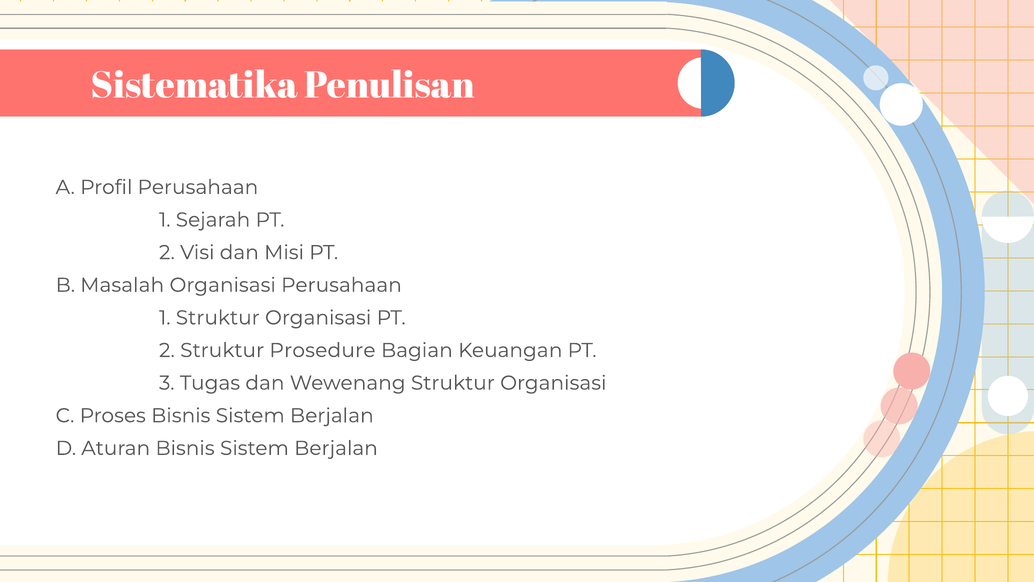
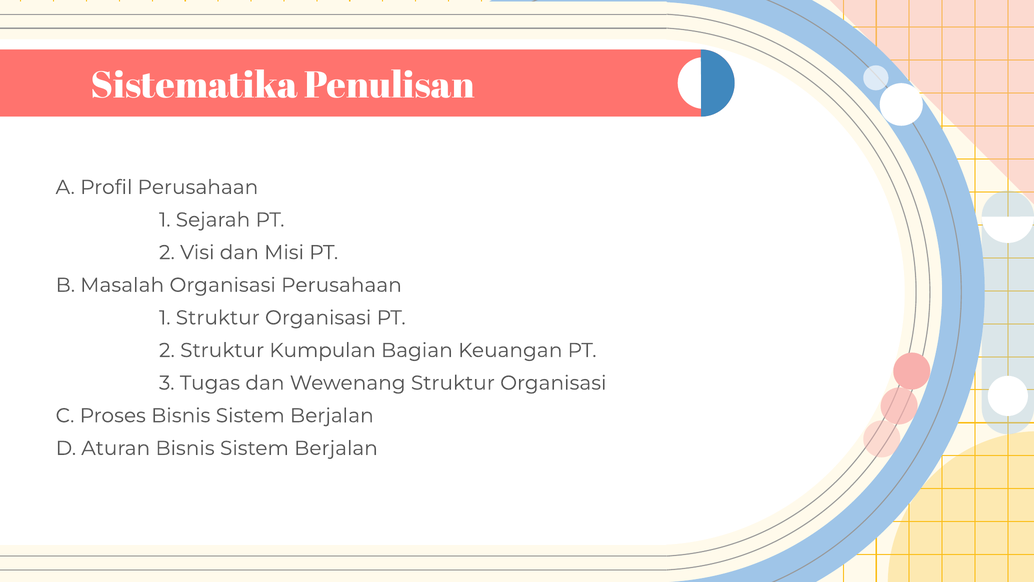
Prosedure: Prosedure -> Kumpulan
